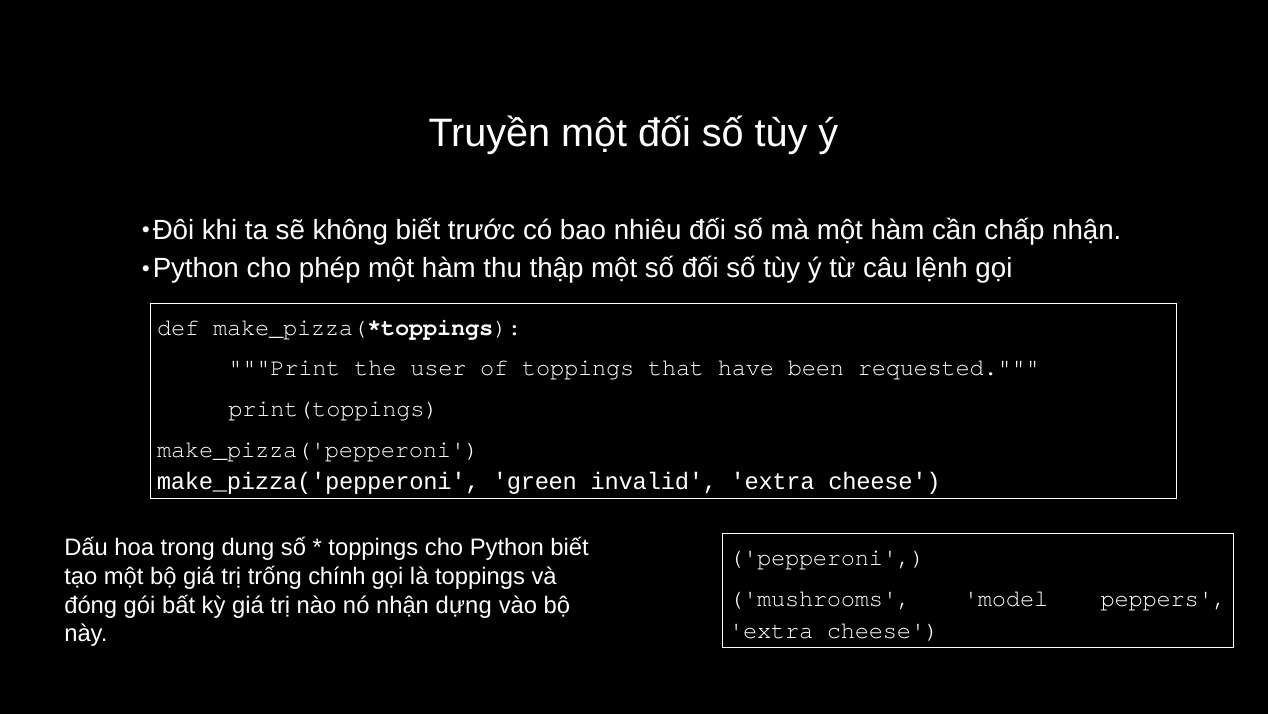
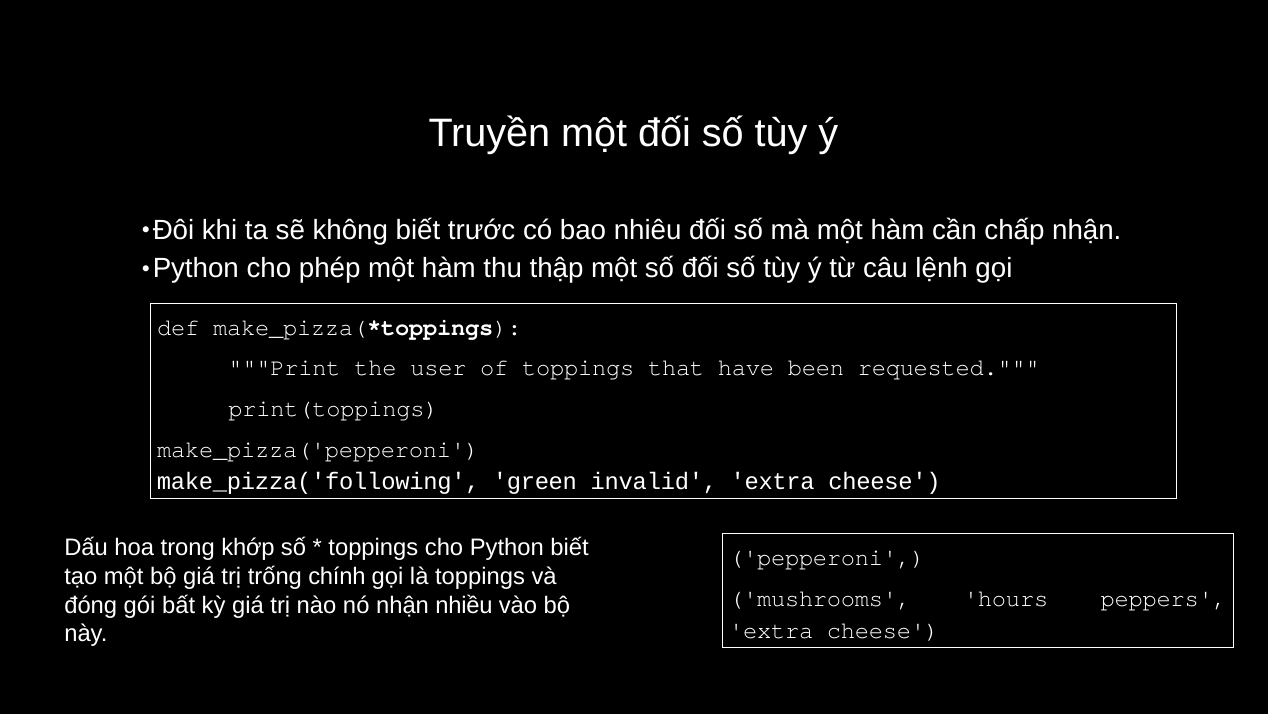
make_pizza('pepperoni at (318, 481): make_pizza('pepperoni -> make_pizza('following
dung: dung -> khớp
model: model -> hours
dựng: dựng -> nhiều
